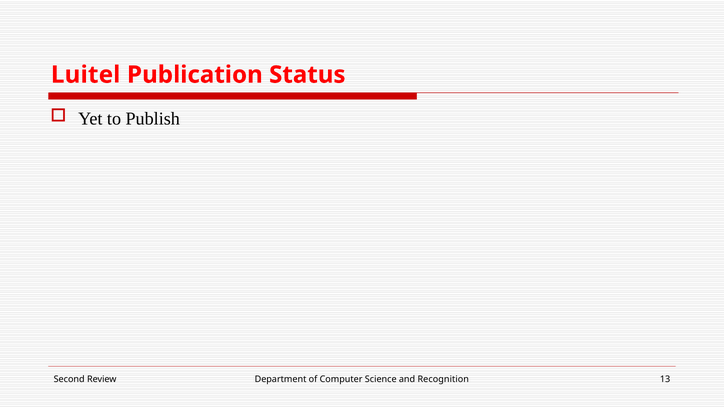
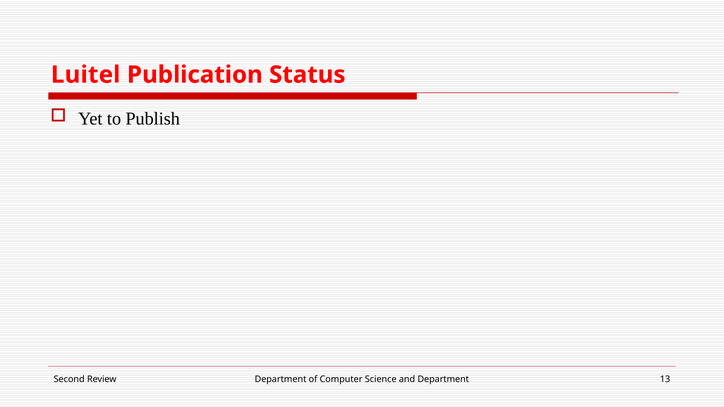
and Recognition: Recognition -> Department
